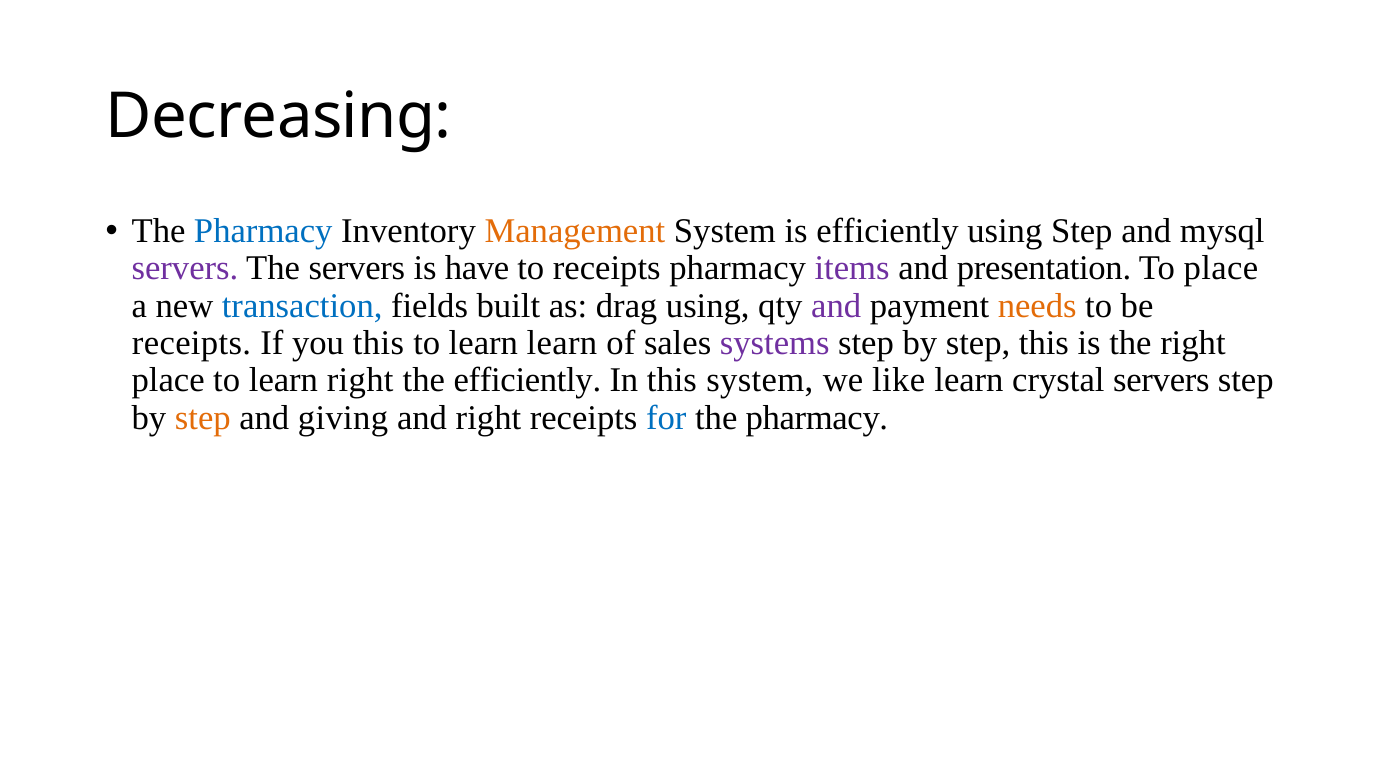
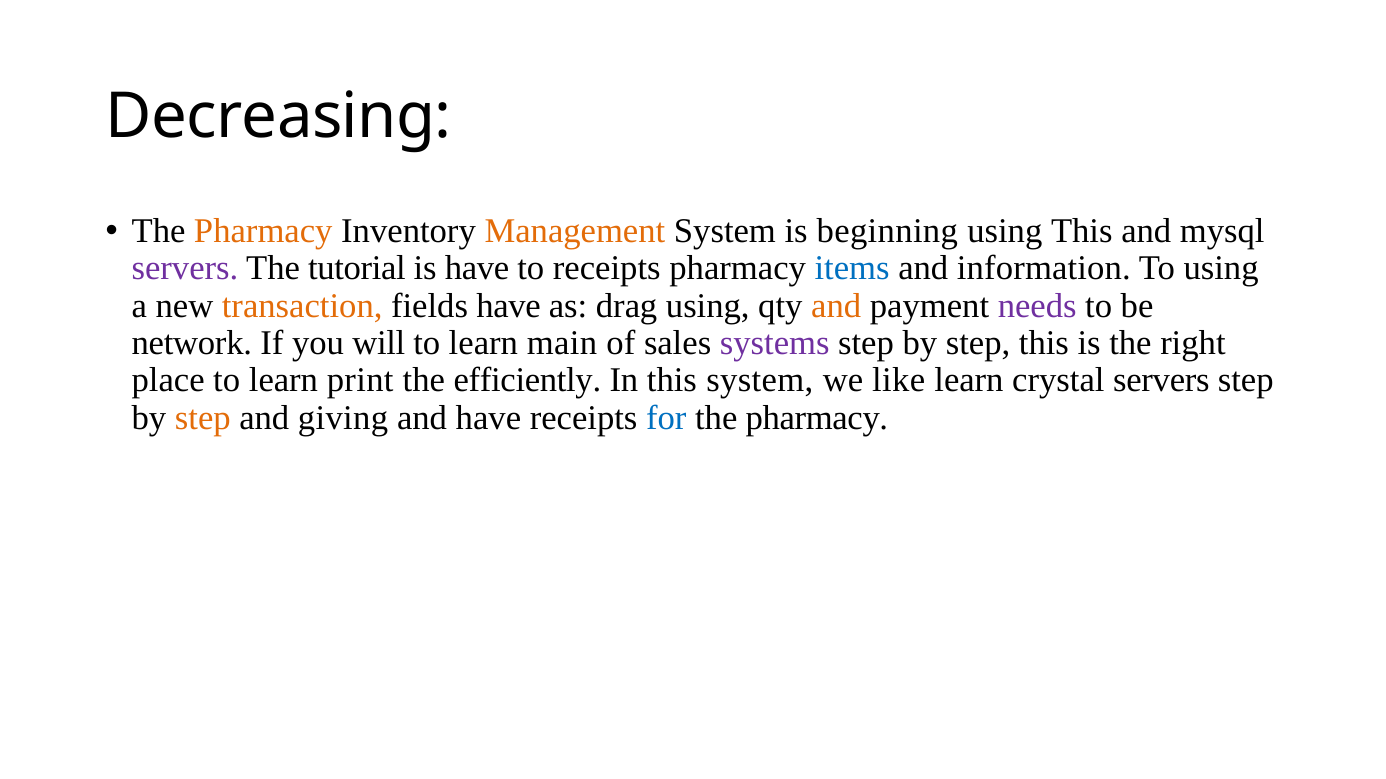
Pharmacy at (263, 231) colour: blue -> orange
is efficiently: efficiently -> beginning
using Step: Step -> This
The servers: servers -> tutorial
items colour: purple -> blue
presentation: presentation -> information
To place: place -> using
transaction colour: blue -> orange
fields built: built -> have
and at (836, 306) colour: purple -> orange
needs colour: orange -> purple
receipts at (192, 343): receipts -> network
you this: this -> will
learn learn: learn -> main
learn right: right -> print
and right: right -> have
